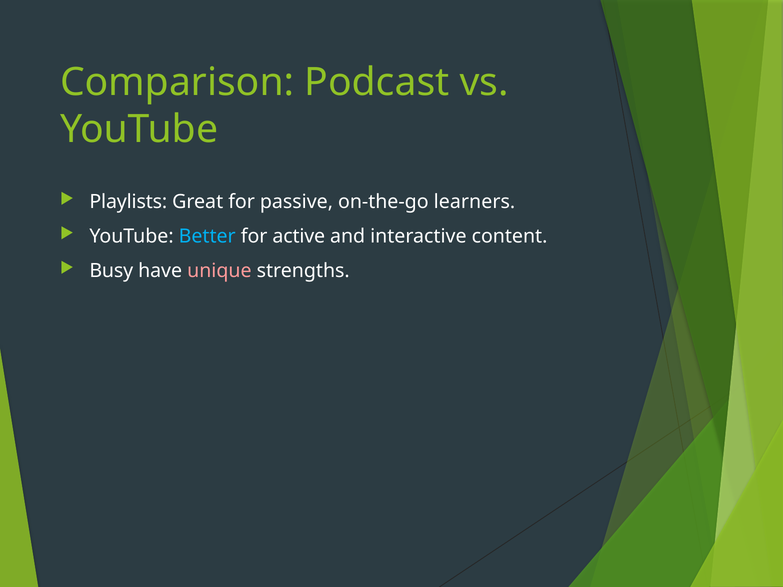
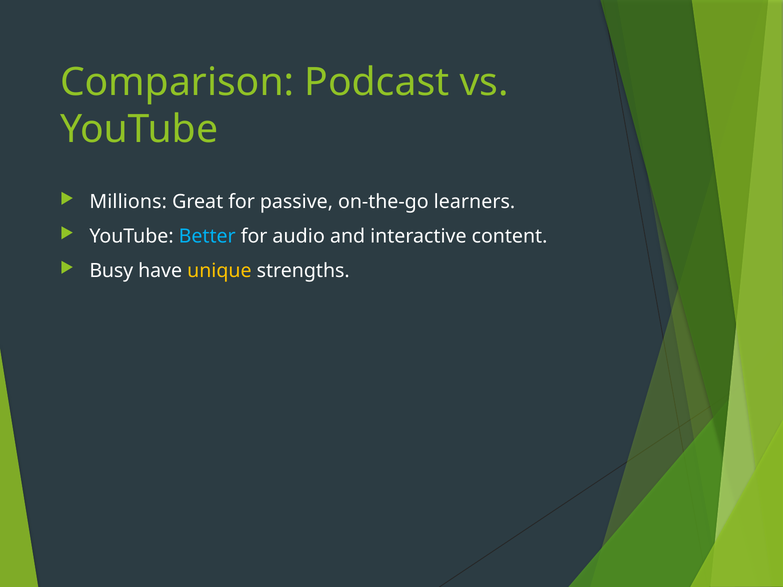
Playlists: Playlists -> Millions
active: active -> audio
unique colour: pink -> yellow
